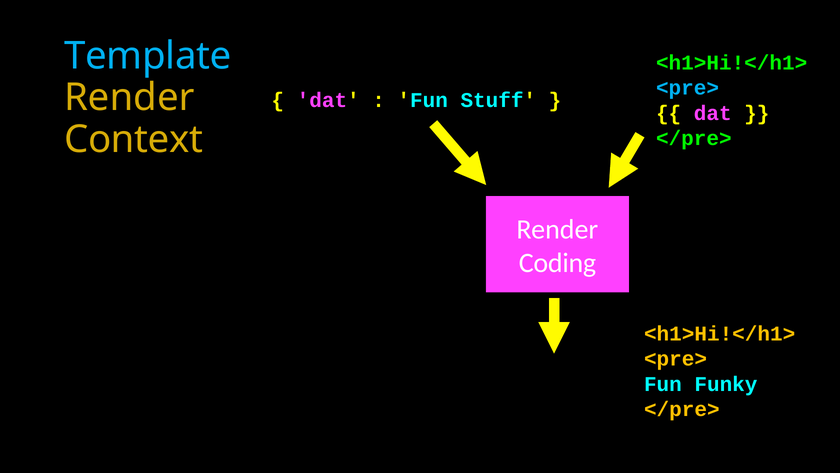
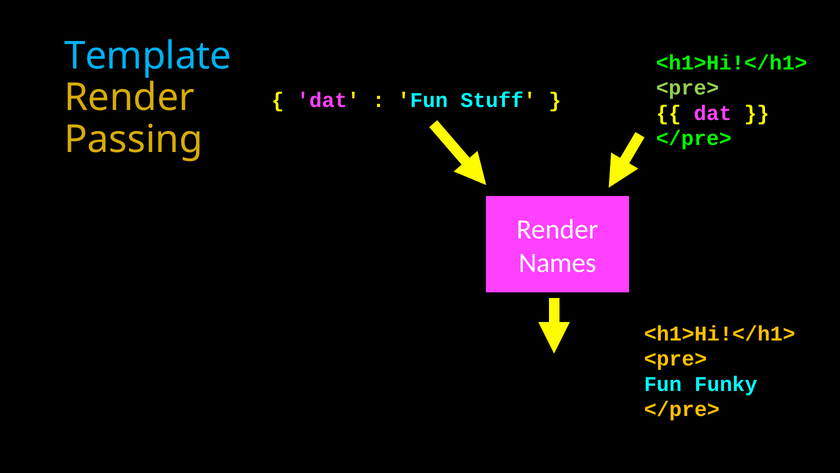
<pre> at (688, 88) colour: light blue -> light green
Context: Context -> Passing
Coding: Coding -> Names
